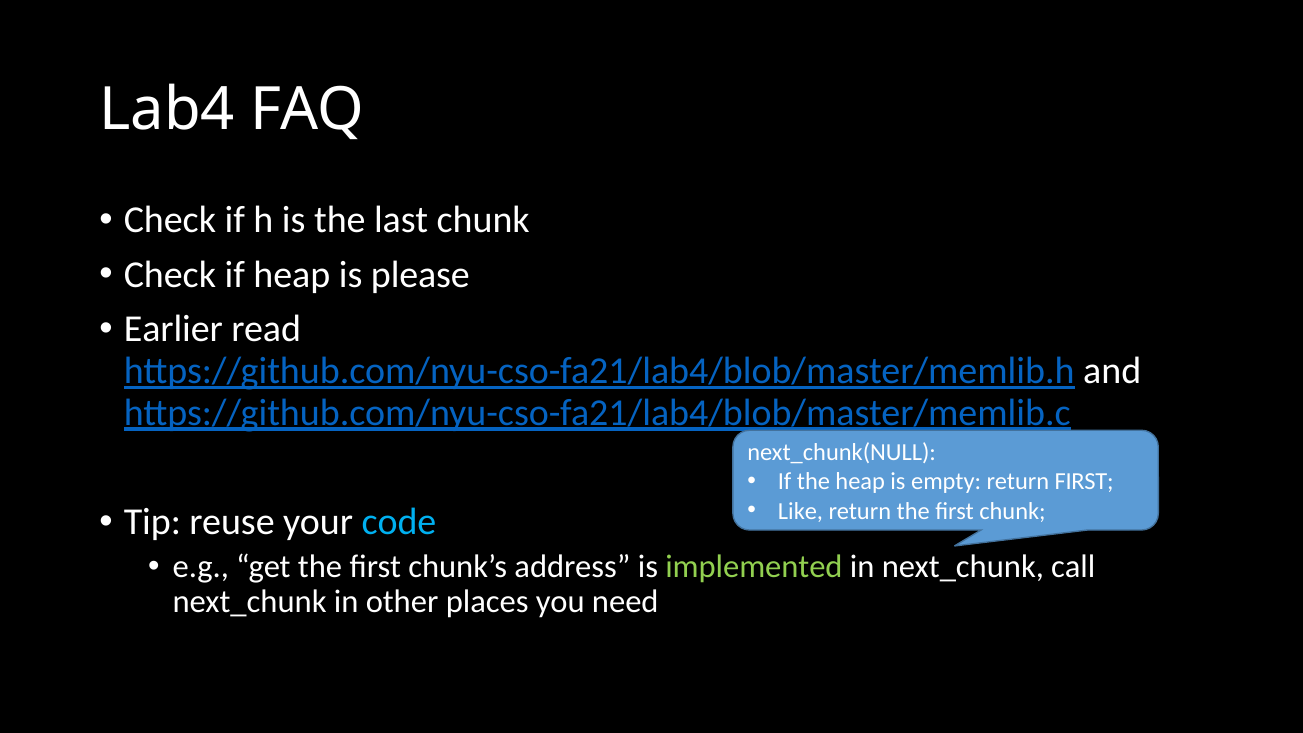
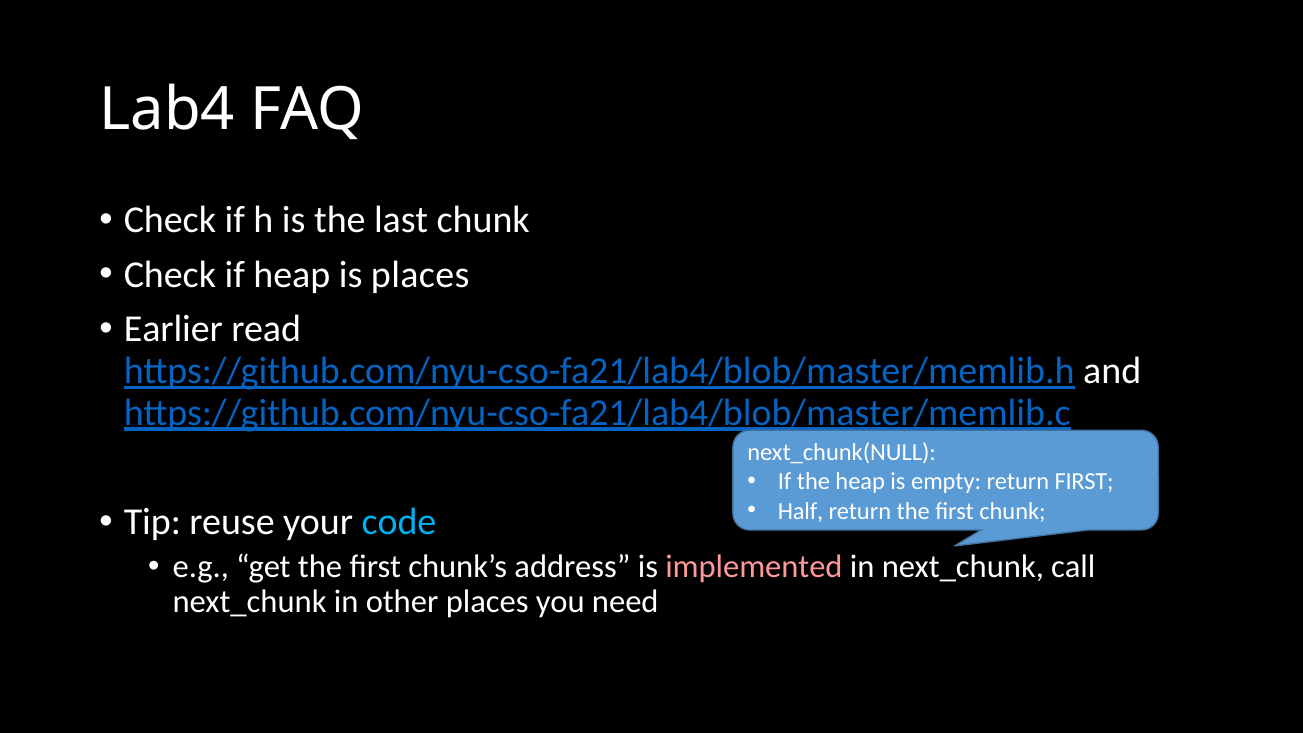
is please: please -> places
Like: Like -> Half
implemented colour: light green -> pink
